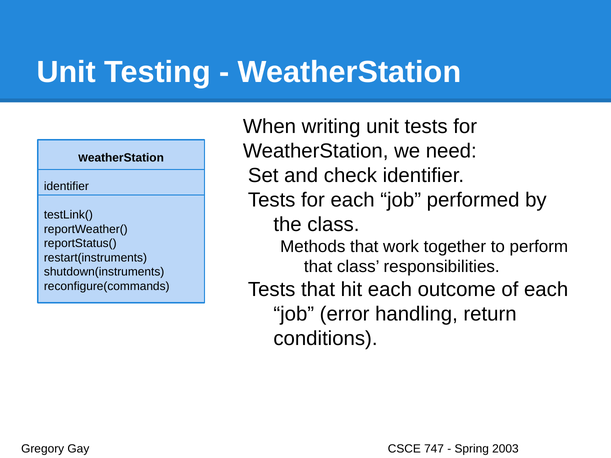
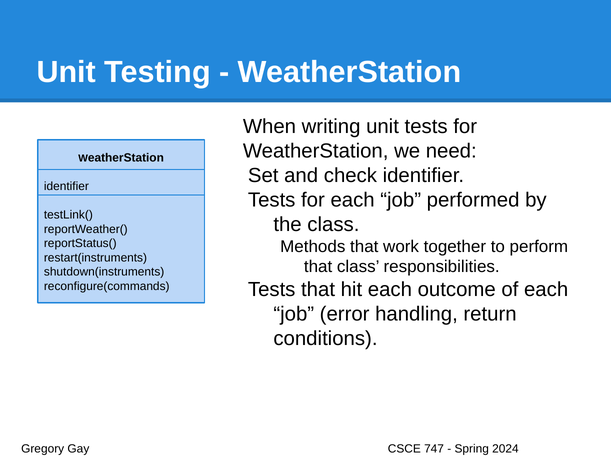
2003: 2003 -> 2024
